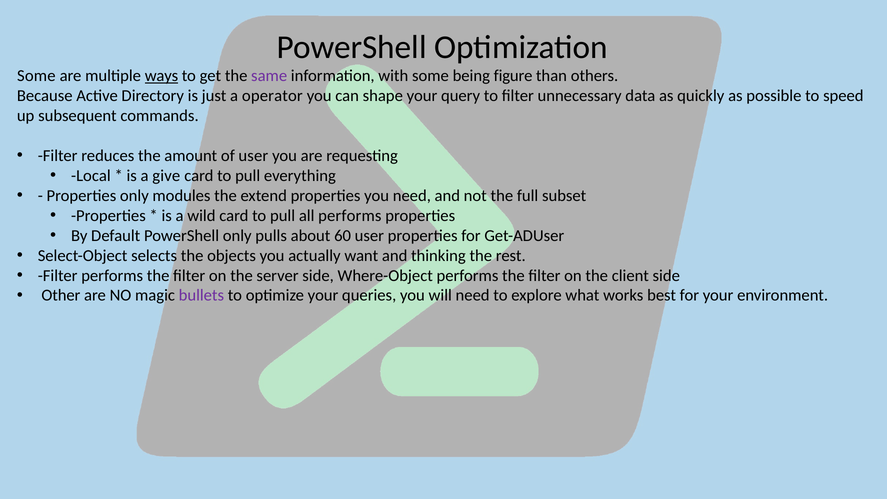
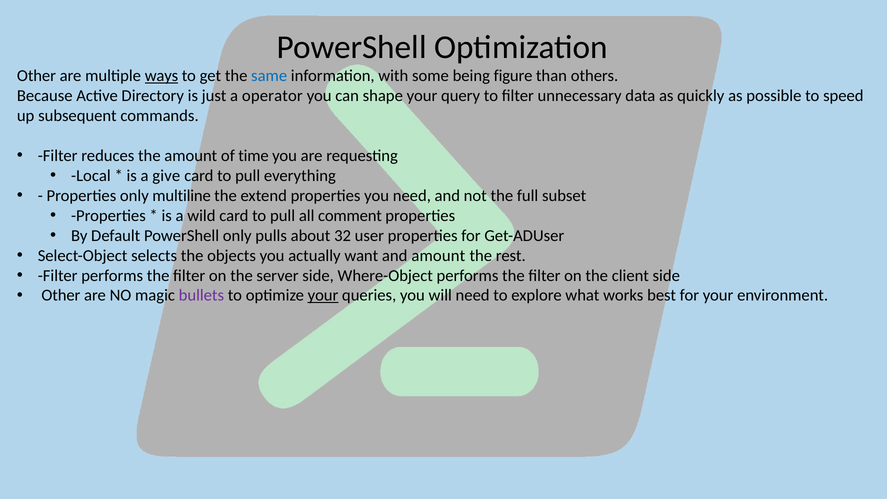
Some at (36, 76): Some -> Other
same colour: purple -> blue
of user: user -> time
modules: modules -> multiline
all performs: performs -> comment
60: 60 -> 32
and thinking: thinking -> amount
your at (323, 295) underline: none -> present
